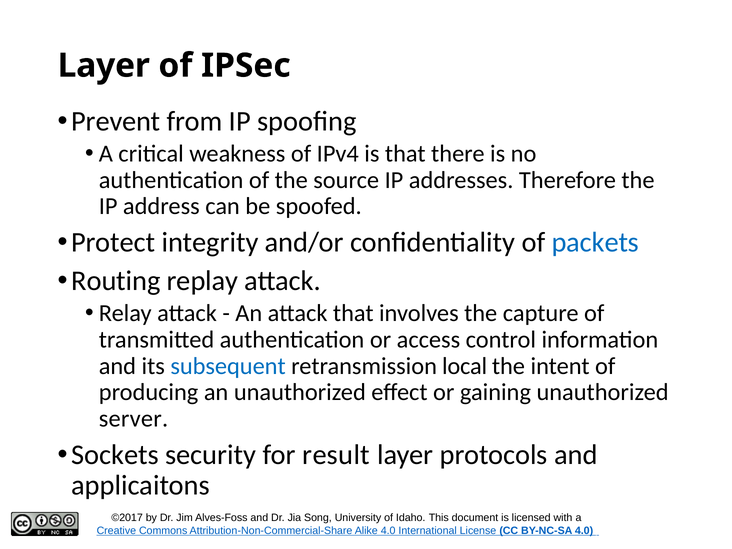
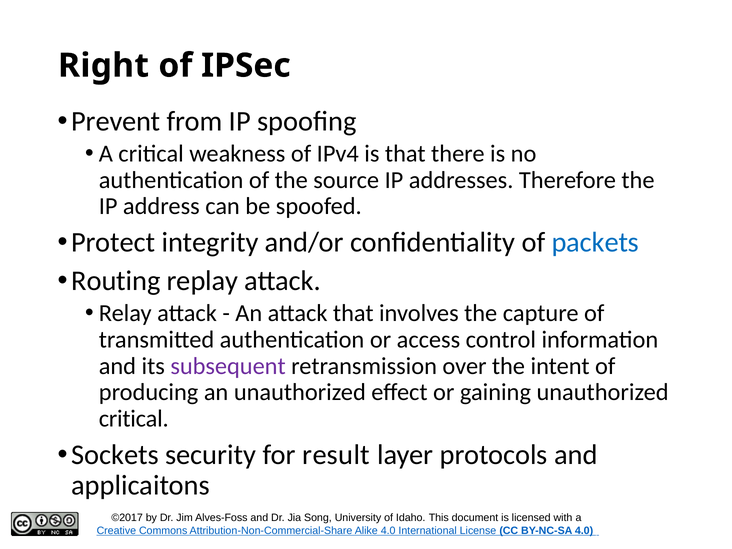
Layer at (104, 66): Layer -> Right
subsequent colour: blue -> purple
local: local -> over
server at (133, 419): server -> critical
